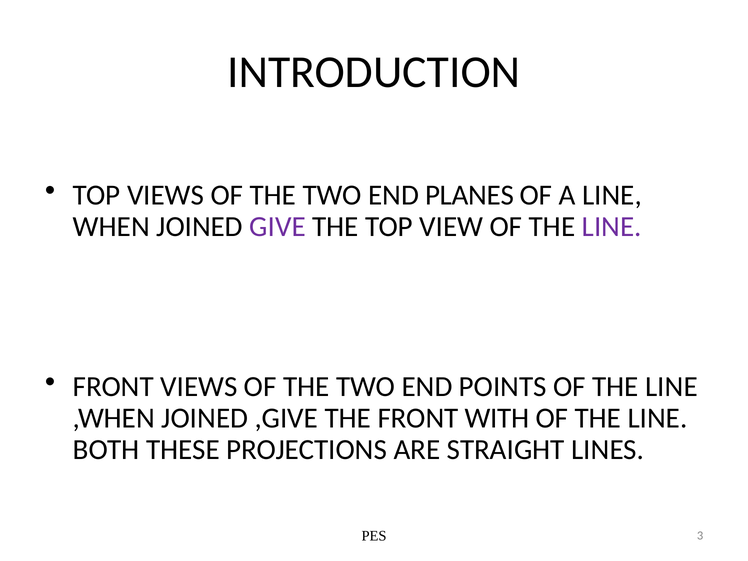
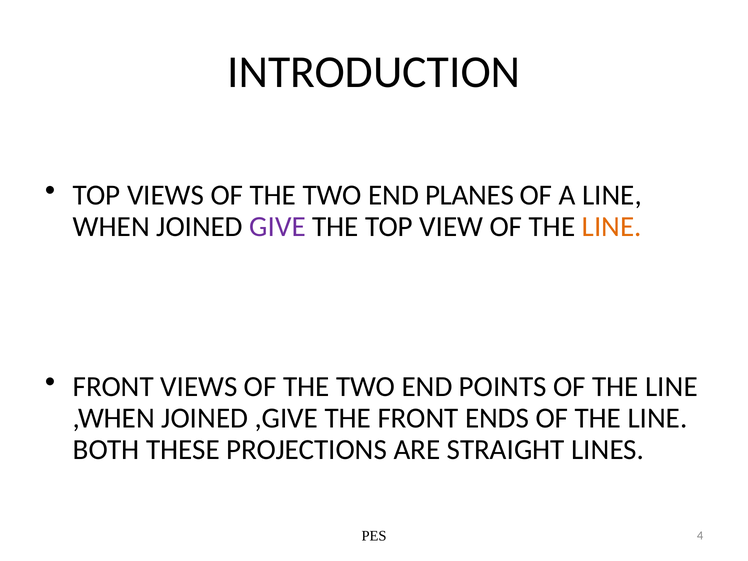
LINE at (612, 226) colour: purple -> orange
WITH: WITH -> ENDS
3: 3 -> 4
